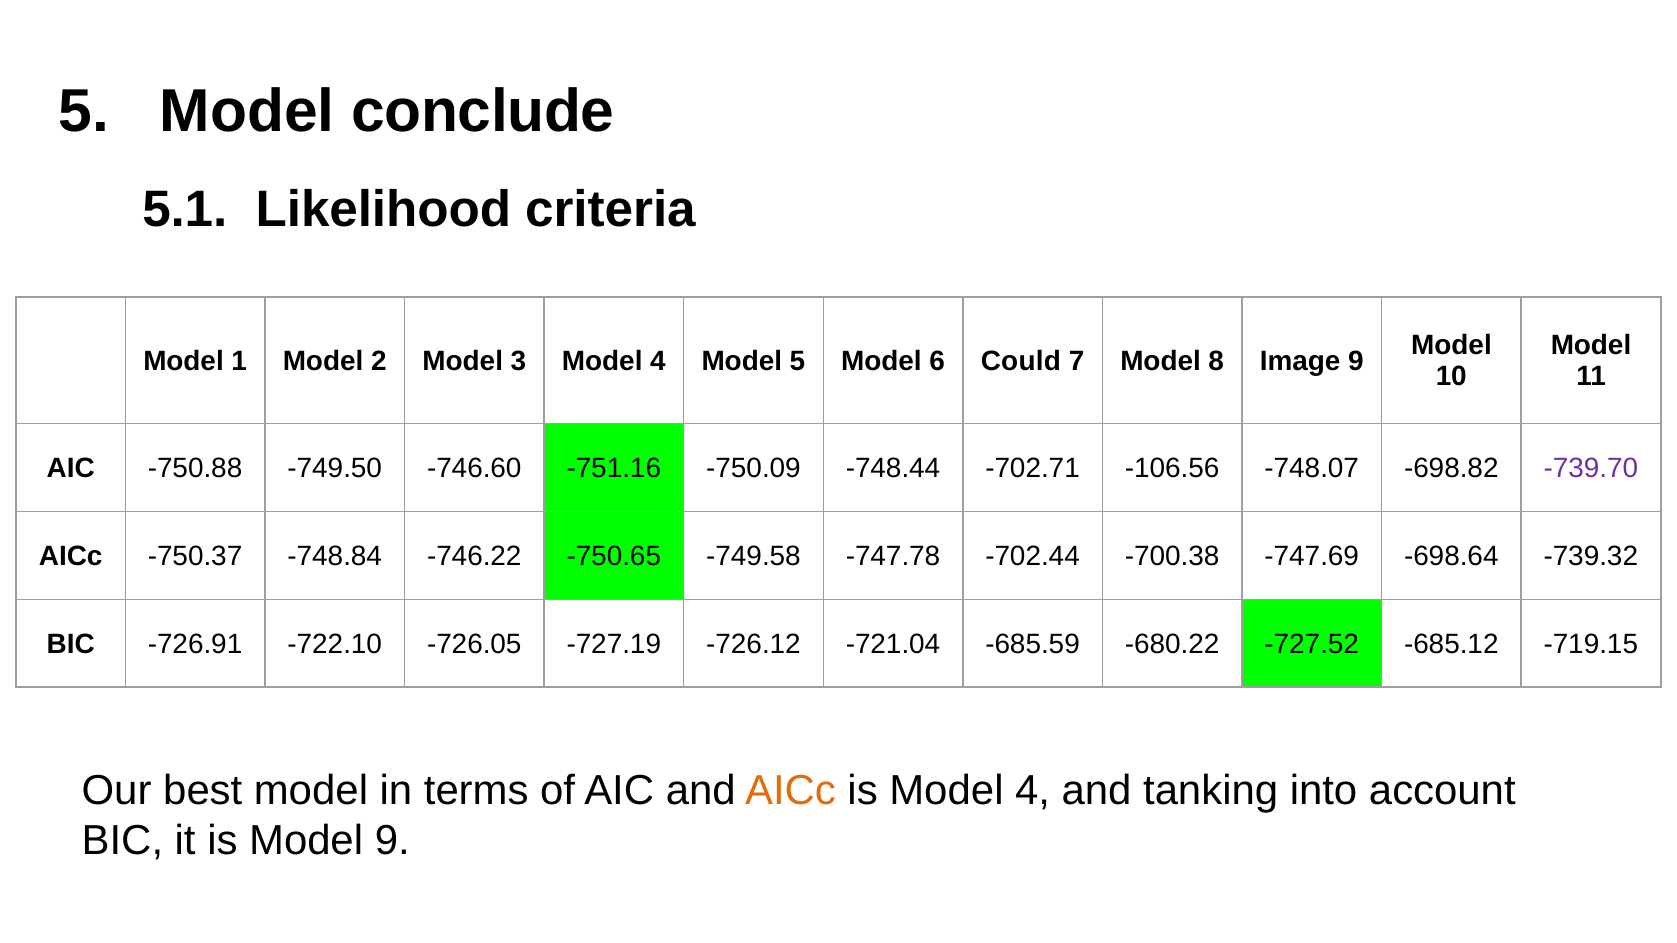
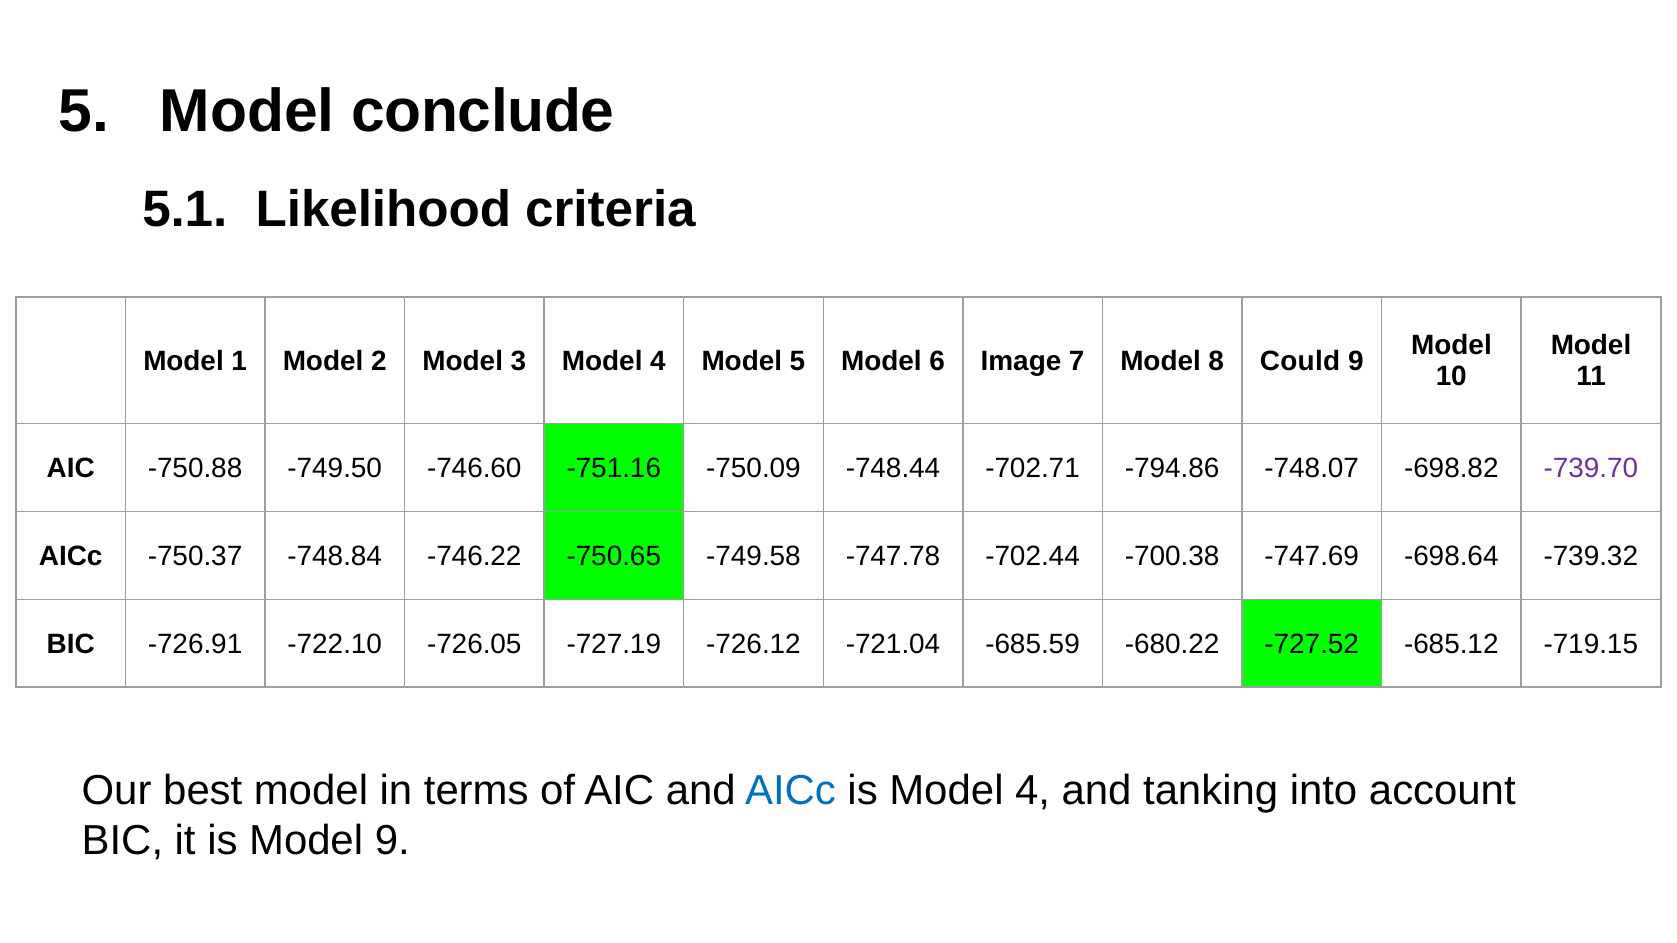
Could: Could -> Image
Image: Image -> Could
-106.56: -106.56 -> -794.86
AICc at (791, 791) colour: orange -> blue
